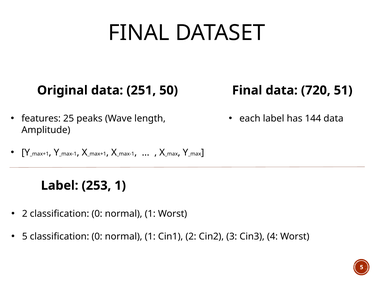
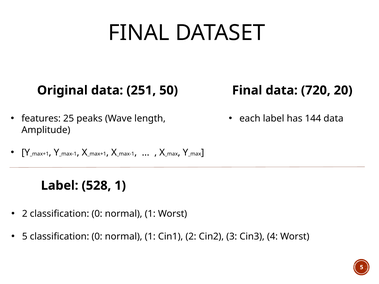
51: 51 -> 20
253: 253 -> 528
